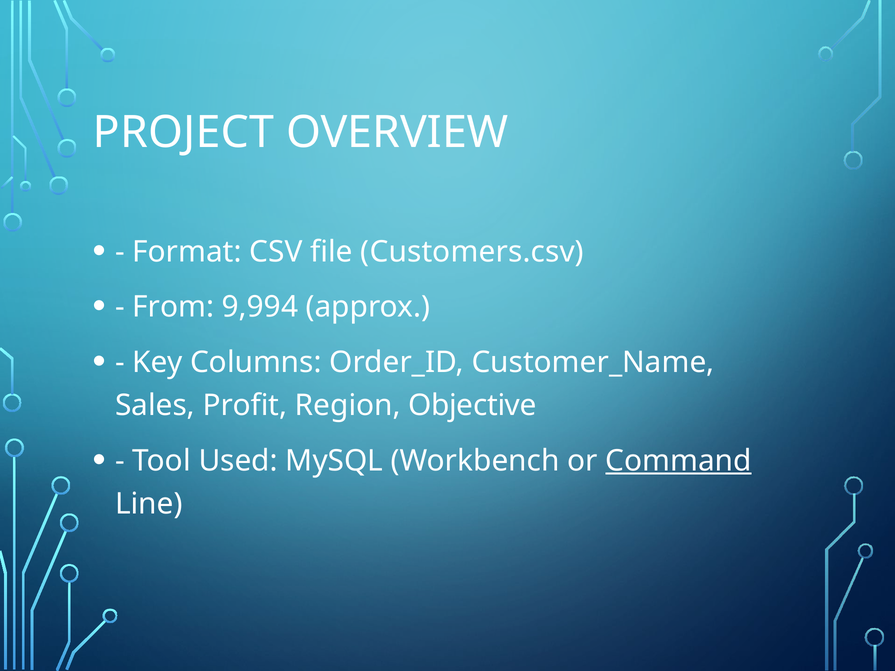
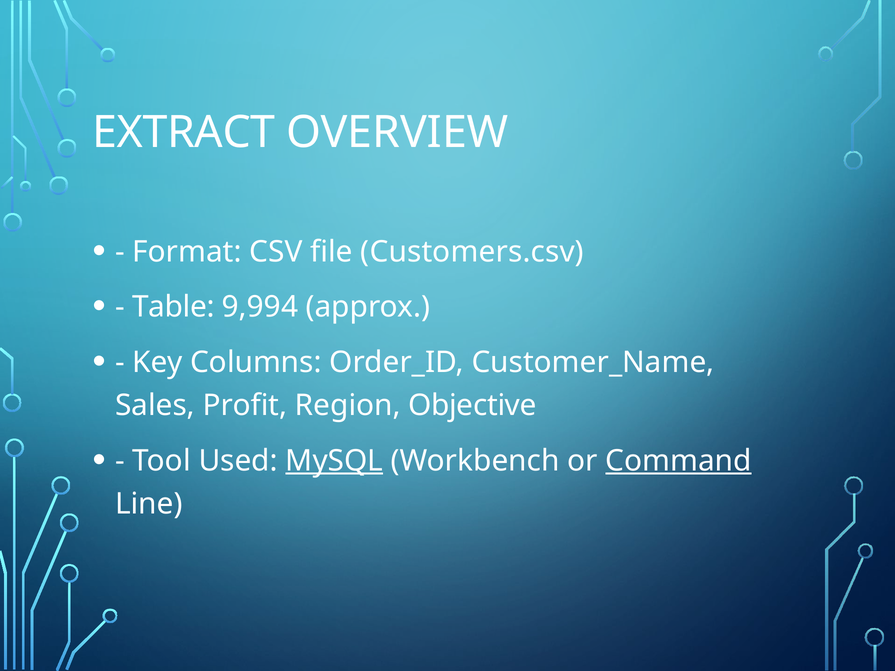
PROJECT: PROJECT -> EXTRACT
From: From -> Table
MySQL underline: none -> present
